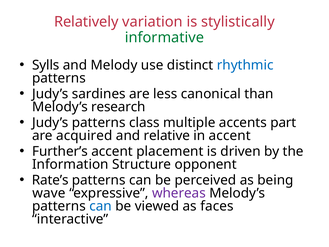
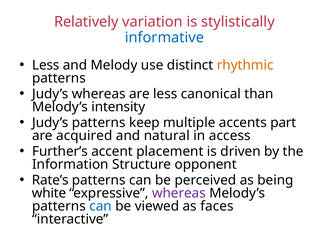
informative colour: green -> blue
Sylls at (46, 65): Sylls -> Less
rhythmic colour: blue -> orange
Judy’s sardines: sardines -> whereas
research: research -> intensity
class: class -> keep
relative: relative -> natural
in accent: accent -> access
wave: wave -> white
